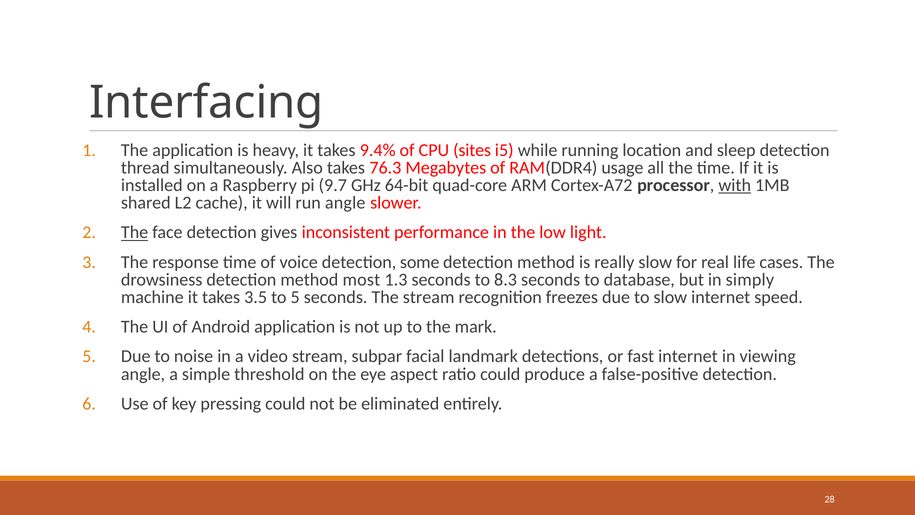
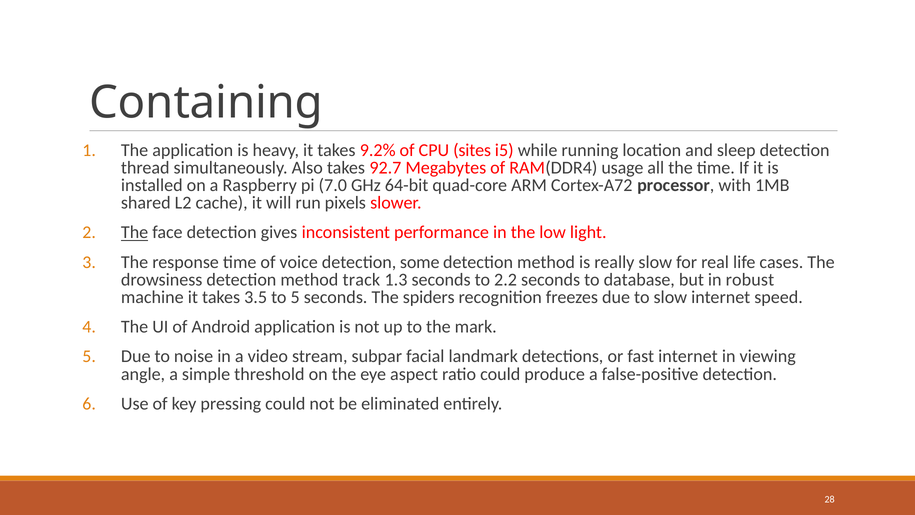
Interfacing: Interfacing -> Containing
9.4%: 9.4% -> 9.2%
76.3: 76.3 -> 92.7
9.7: 9.7 -> 7.0
with underline: present -> none
run angle: angle -> pixels
most: most -> track
8.3: 8.3 -> 2.2
simply: simply -> robust
The stream: stream -> spiders
